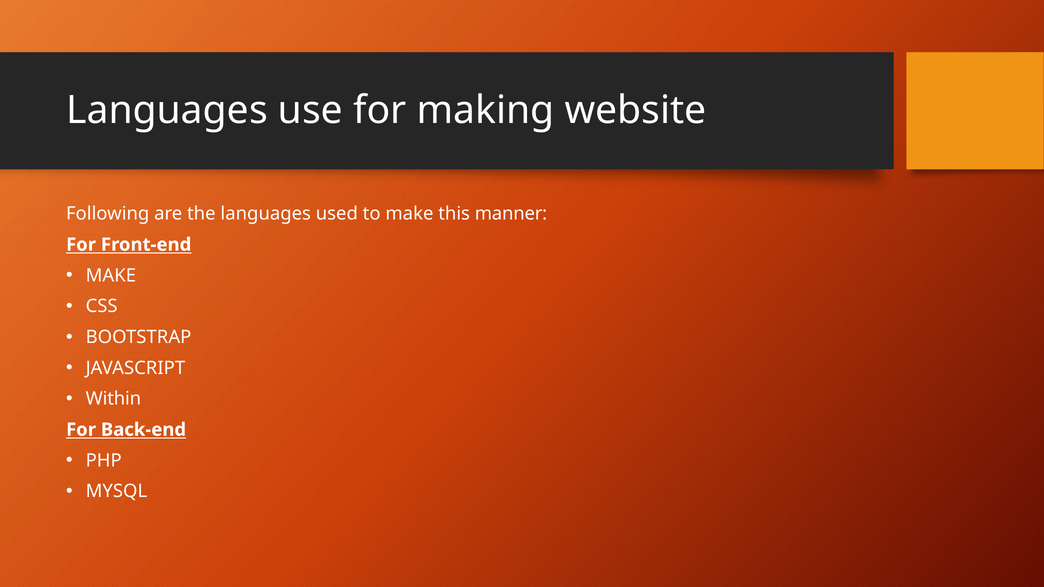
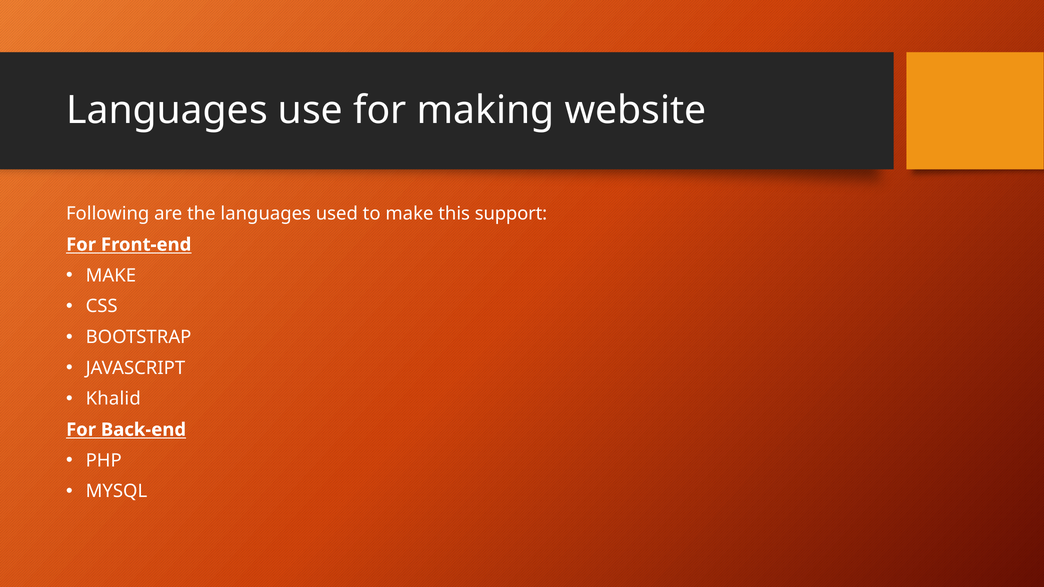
manner: manner -> support
Within: Within -> Khalid
